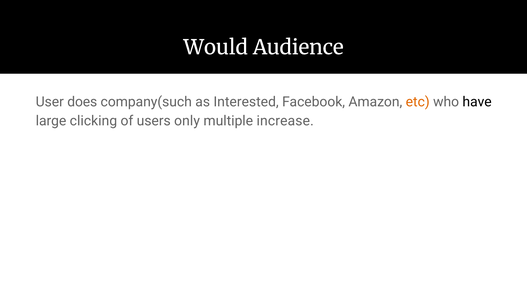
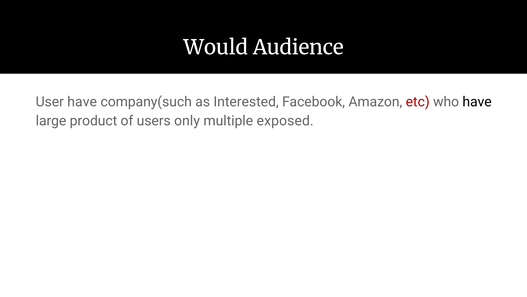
User does: does -> have
etc colour: orange -> red
clicking: clicking -> product
increase: increase -> exposed
